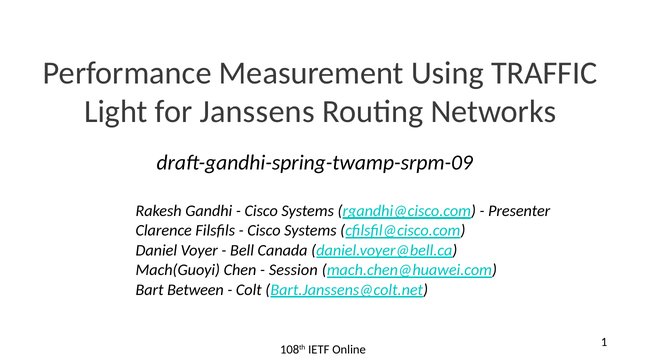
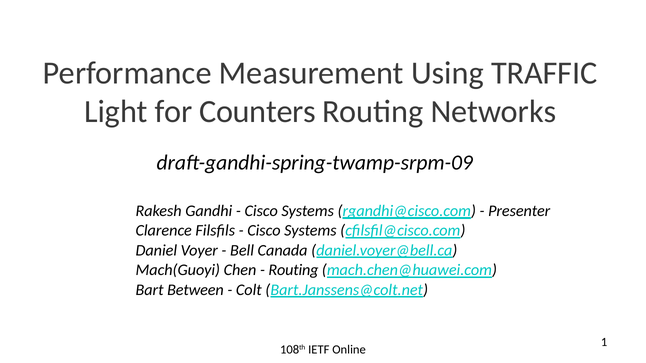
Janssens: Janssens -> Counters
Session at (293, 270): Session -> Routing
